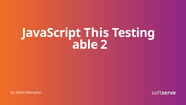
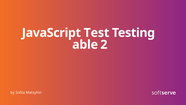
This: This -> Test
